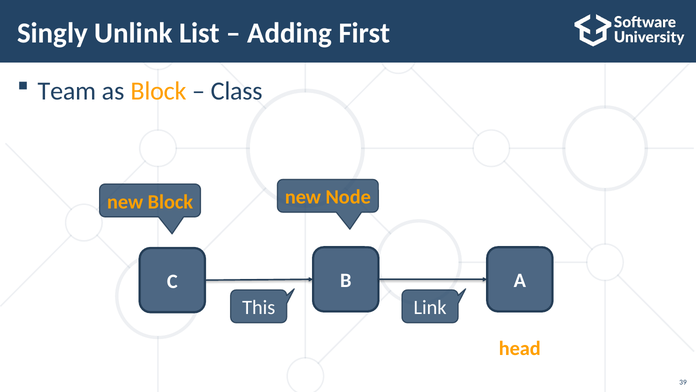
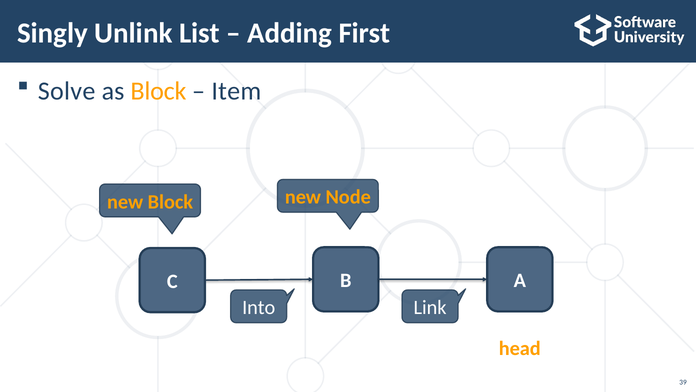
Team: Team -> Solve
Class: Class -> Item
This: This -> Into
